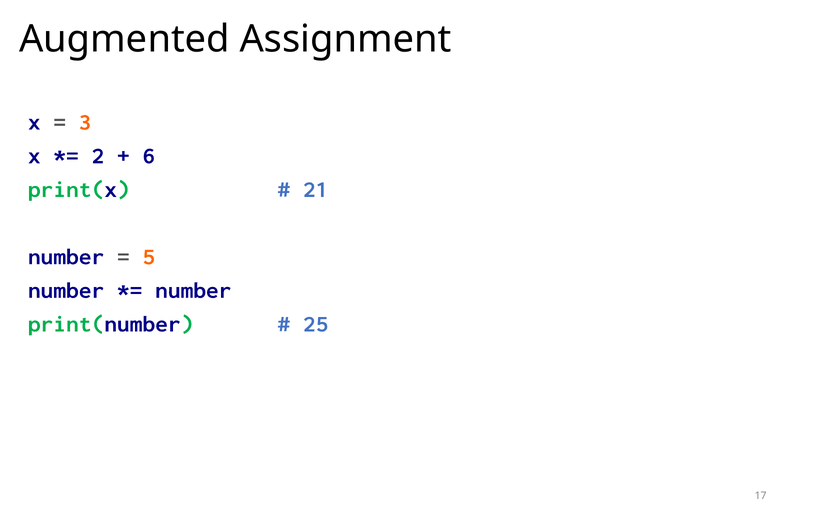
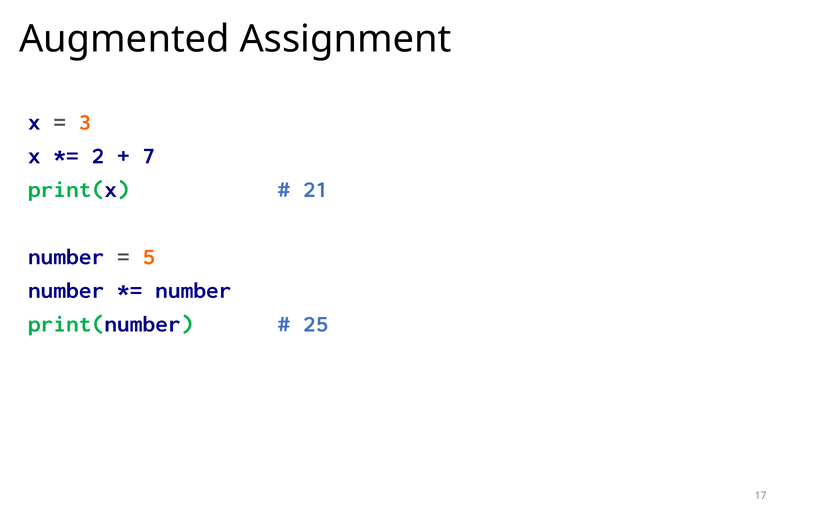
6: 6 -> 7
